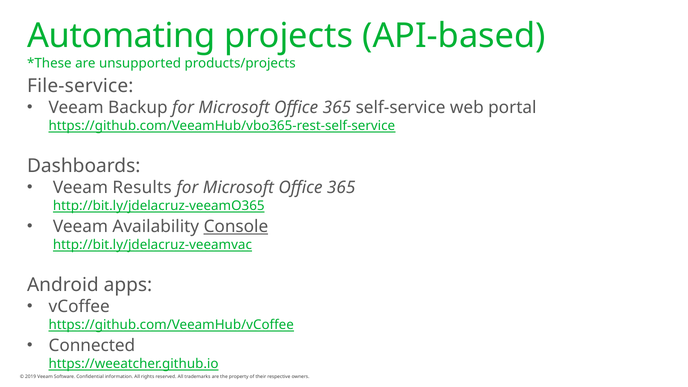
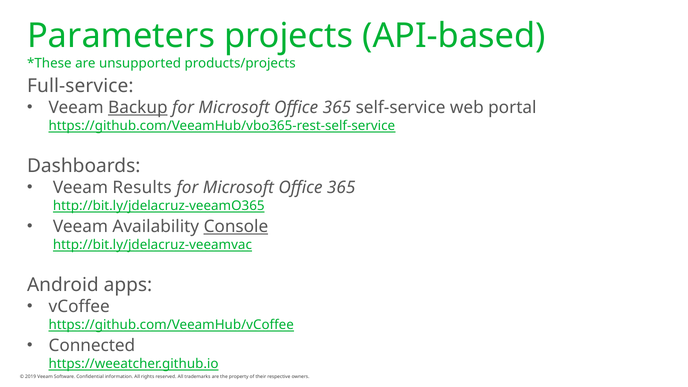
Automating: Automating -> Parameters
File-service: File-service -> Full-service
Backup underline: none -> present
